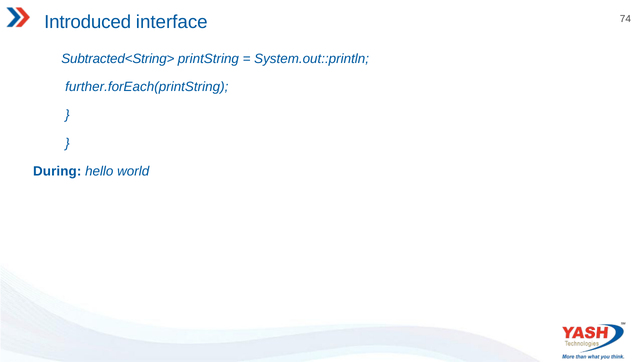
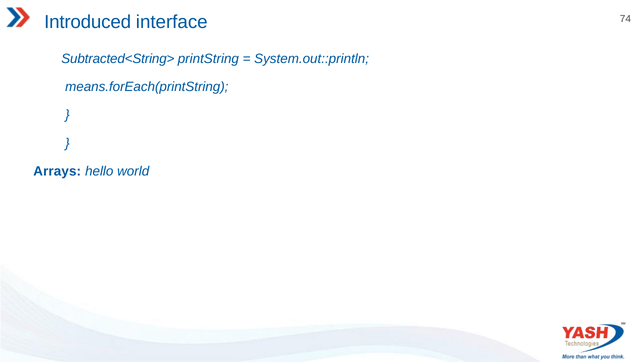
further.forEach(printString: further.forEach(printString -> means.forEach(printString
During: During -> Arrays
